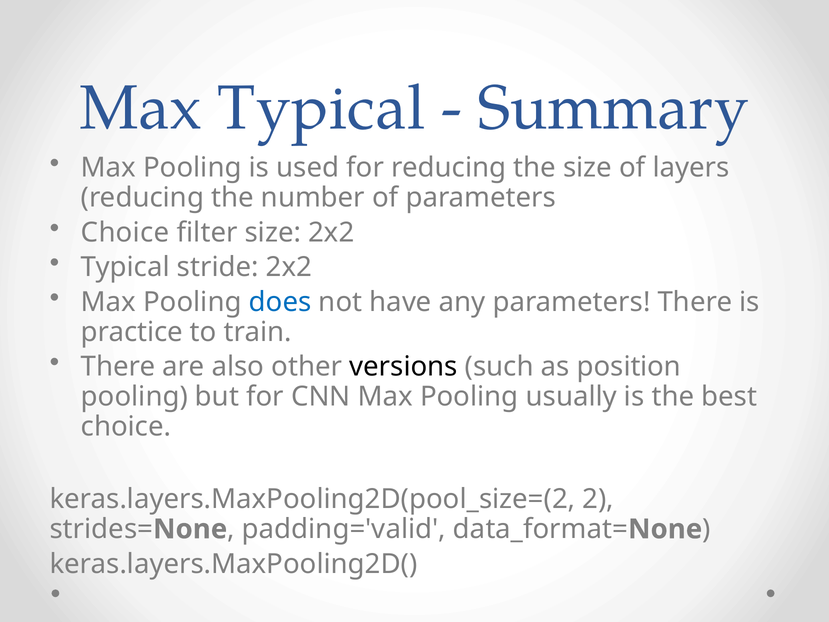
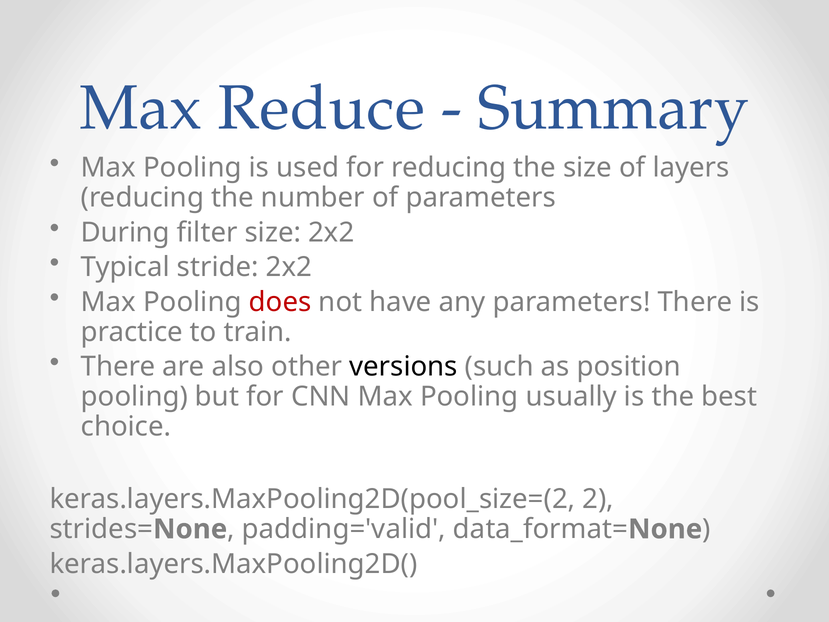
Max Typical: Typical -> Reduce
Choice at (125, 232): Choice -> During
does colour: blue -> red
